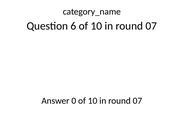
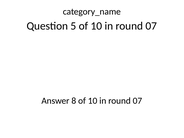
6: 6 -> 5
0: 0 -> 8
